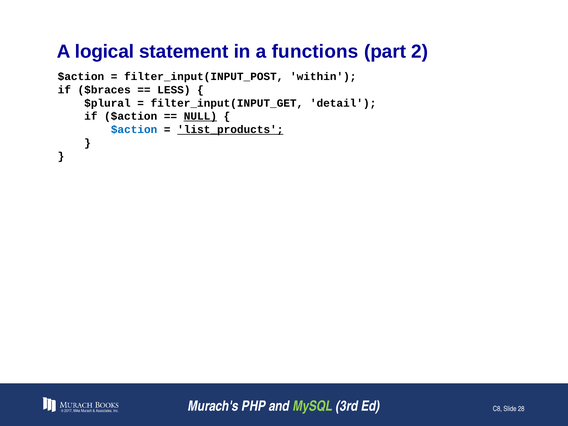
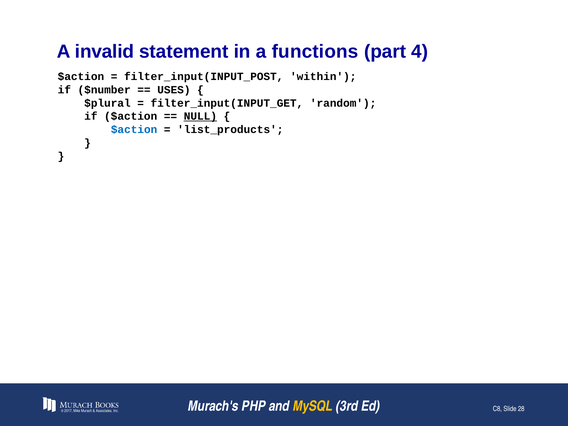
logical: logical -> invalid
2: 2 -> 4
$braces: $braces -> $number
LESS: LESS -> USES
detail: detail -> random
list_products underline: present -> none
MySQL colour: light green -> yellow
